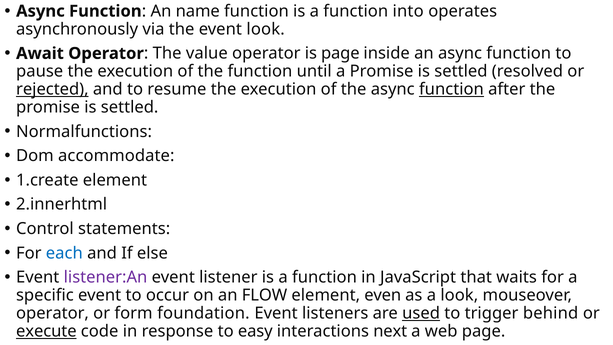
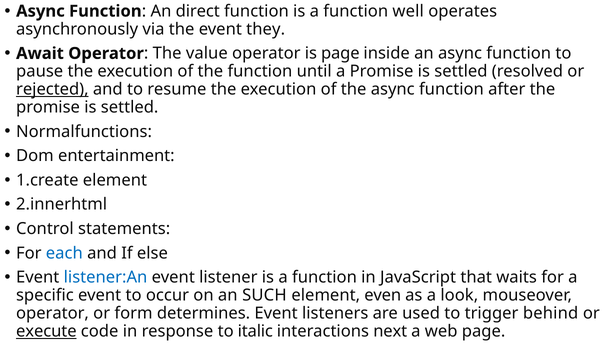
name: name -> direct
into: into -> well
event look: look -> they
function at (451, 89) underline: present -> none
accommodate: accommodate -> entertainment
listener:An colour: purple -> blue
FLOW: FLOW -> SUCH
foundation: foundation -> determines
used underline: present -> none
easy: easy -> italic
